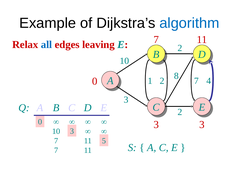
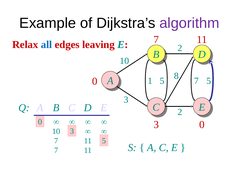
algorithm colour: blue -> purple
1 2: 2 -> 5
7 4: 4 -> 5
3 3: 3 -> 0
